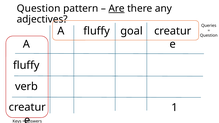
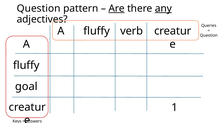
any underline: none -> present
goal: goal -> verb
verb: verb -> goal
